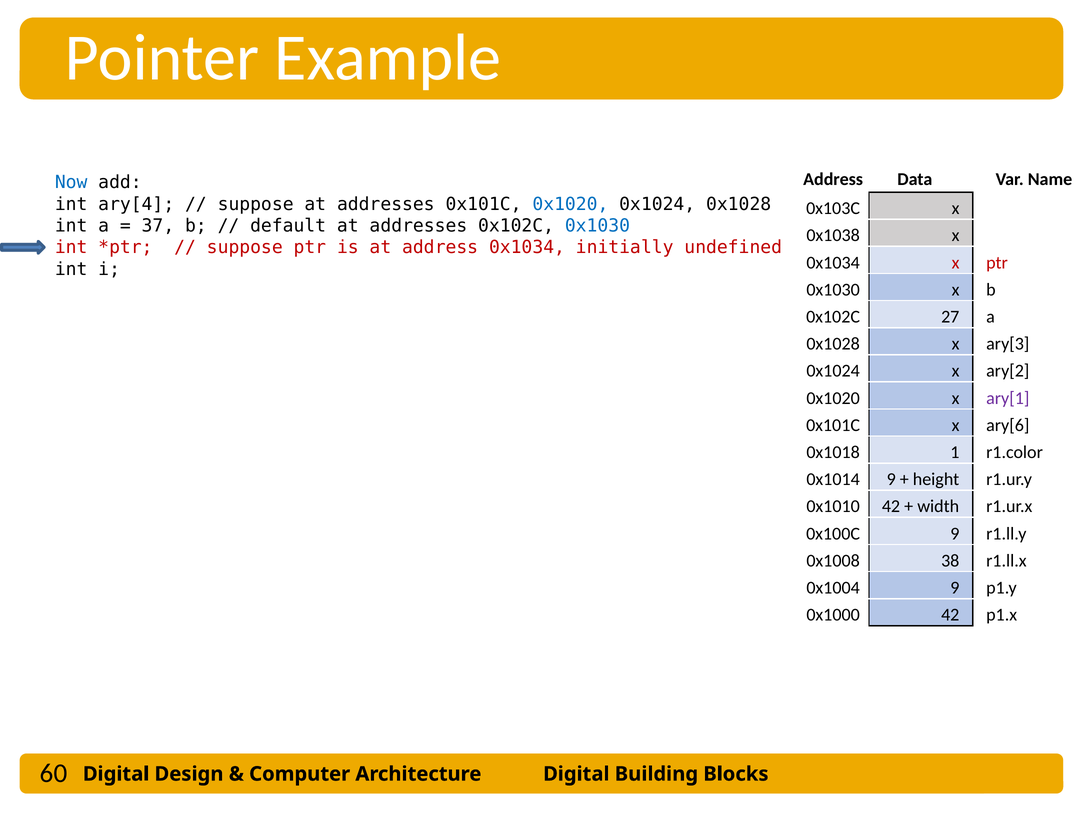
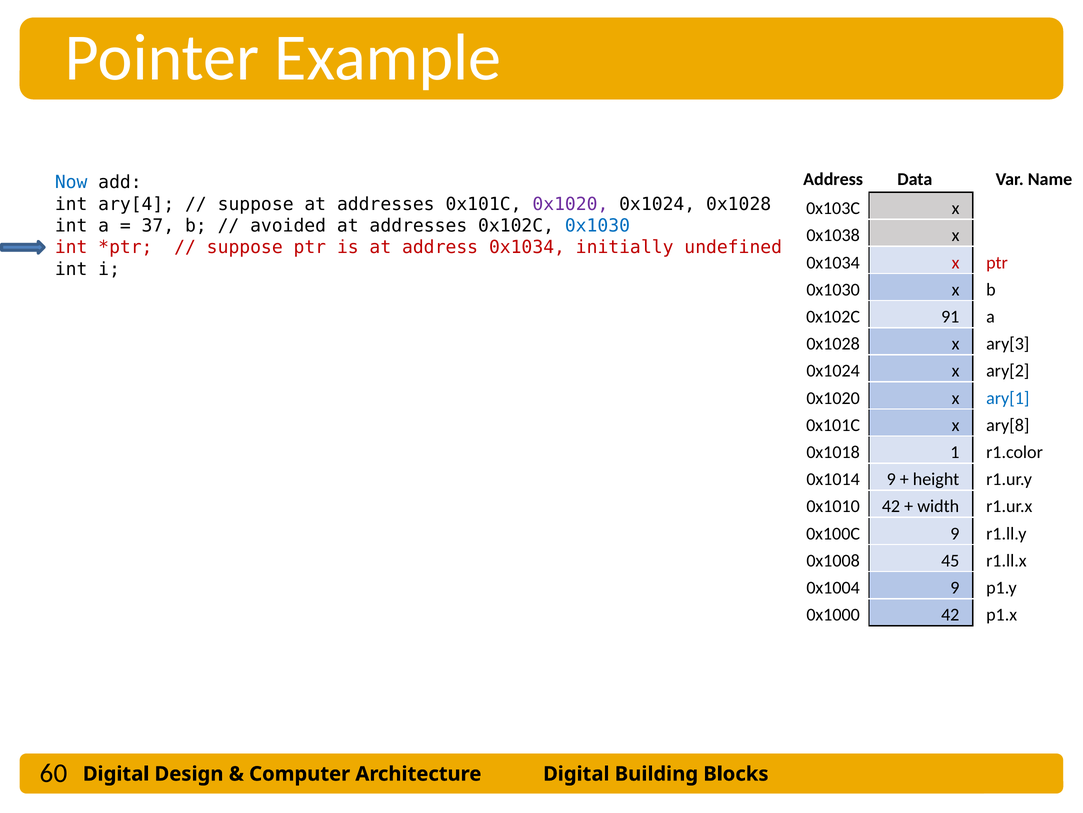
0x1020 at (570, 204) colour: blue -> purple
default: default -> avoided
27: 27 -> 91
ary[1 colour: purple -> blue
ary[6: ary[6 -> ary[8
38: 38 -> 45
